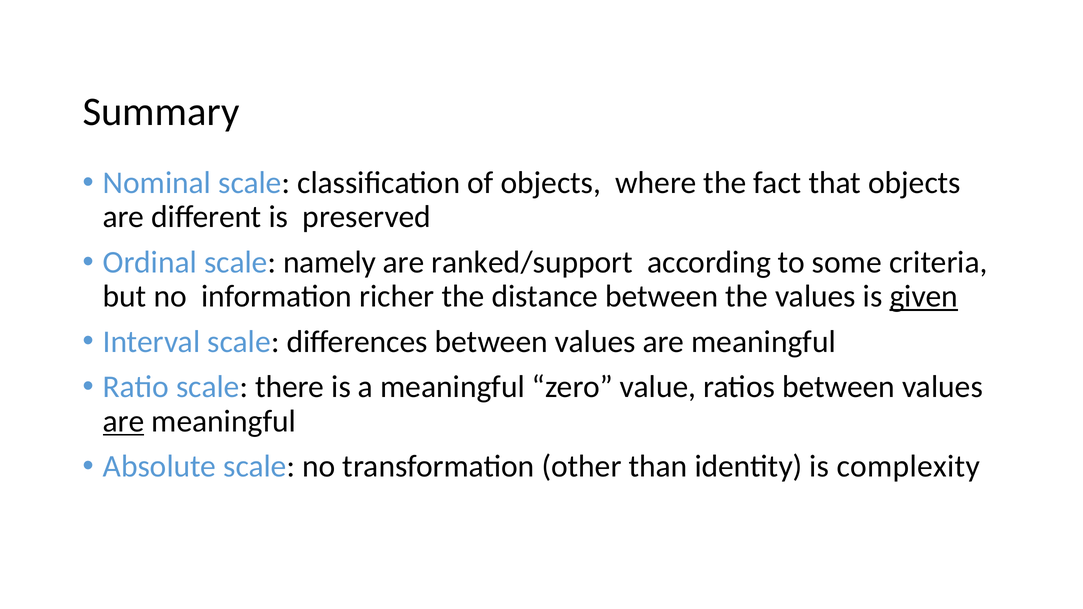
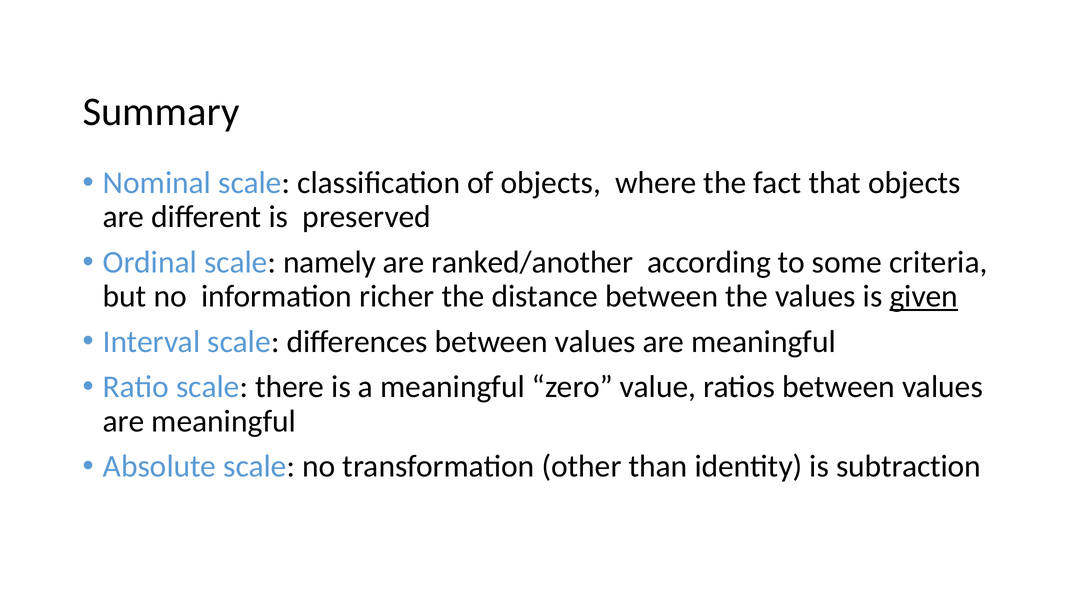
ranked/support: ranked/support -> ranked/another
are at (124, 421) underline: present -> none
complexity: complexity -> subtraction
